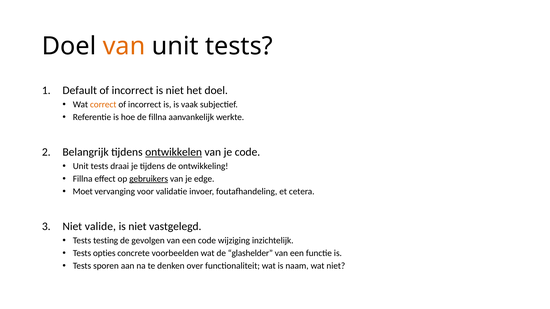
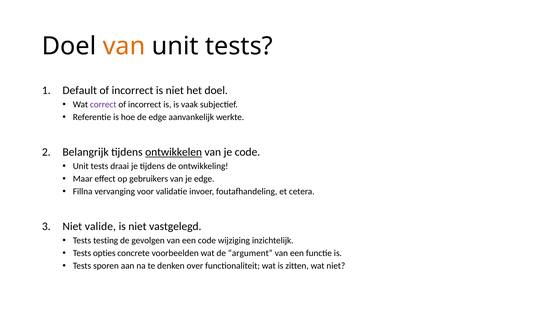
correct colour: orange -> purple
de fillna: fillna -> edge
Fillna at (83, 179): Fillna -> Maar
gebruikers underline: present -> none
Moet: Moet -> Fillna
glashelder: glashelder -> argument
naam: naam -> zitten
